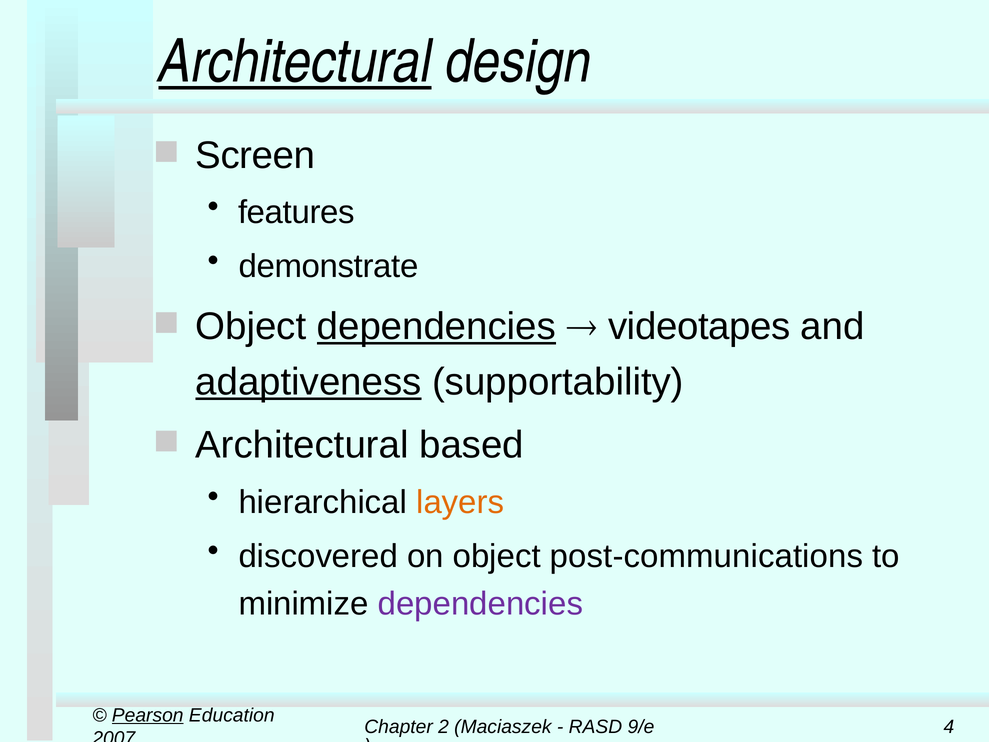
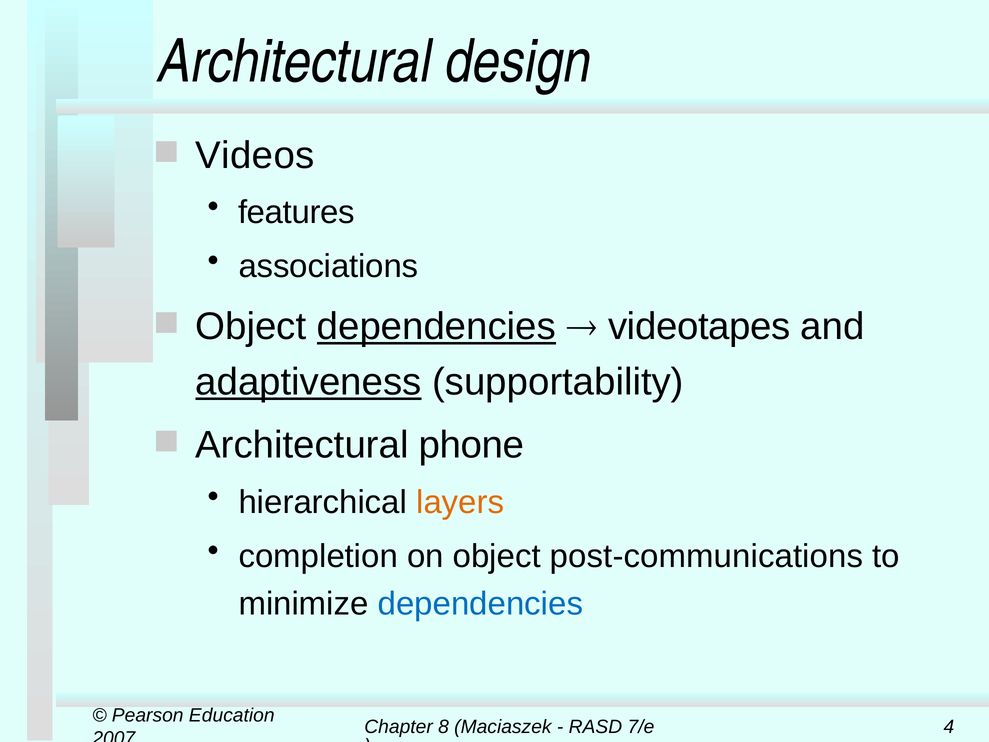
Architectural at (295, 62) underline: present -> none
Screen: Screen -> Videos
demonstrate: demonstrate -> associations
based: based -> phone
discovered: discovered -> completion
dependencies at (480, 604) colour: purple -> blue
Pearson underline: present -> none
2: 2 -> 8
9/e: 9/e -> 7/e
